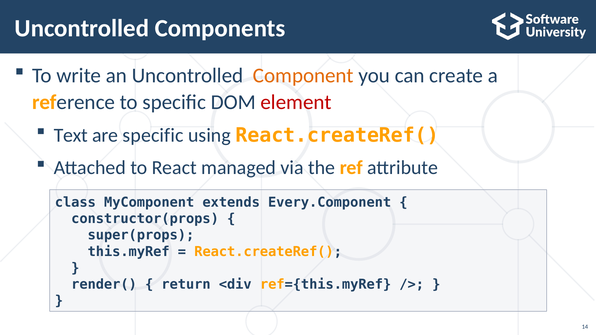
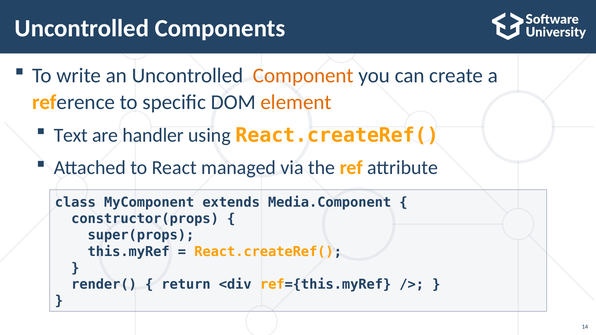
element colour: red -> orange
are specific: specific -> handler
Every.Component: Every.Component -> Media.Component
